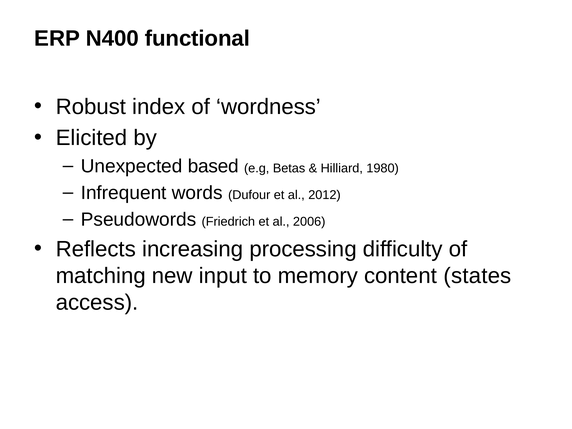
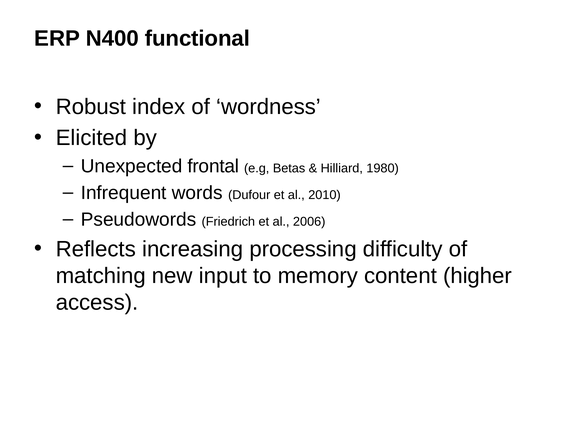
based: based -> frontal
2012: 2012 -> 2010
states: states -> higher
